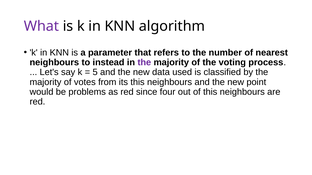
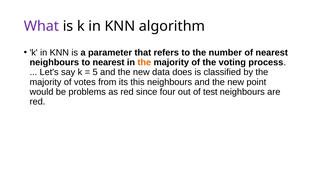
to instead: instead -> nearest
the at (144, 63) colour: purple -> orange
used: used -> does
of this: this -> test
